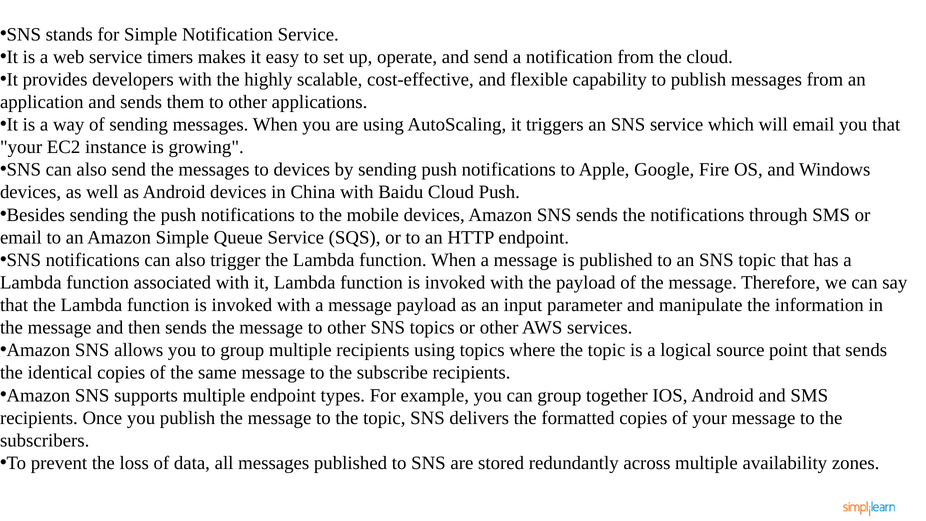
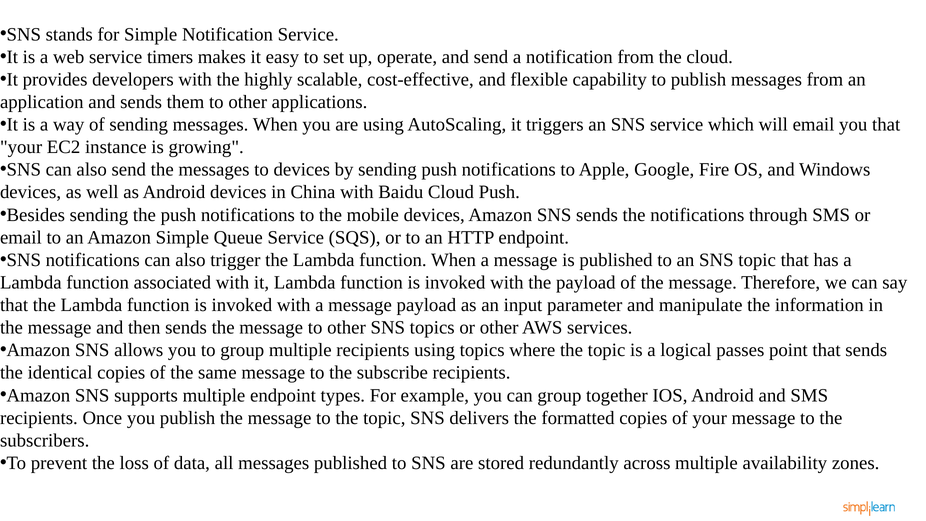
source: source -> passes
